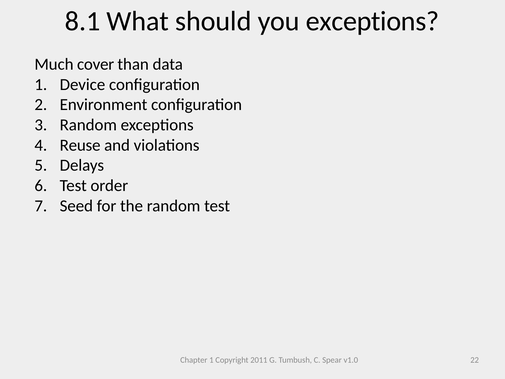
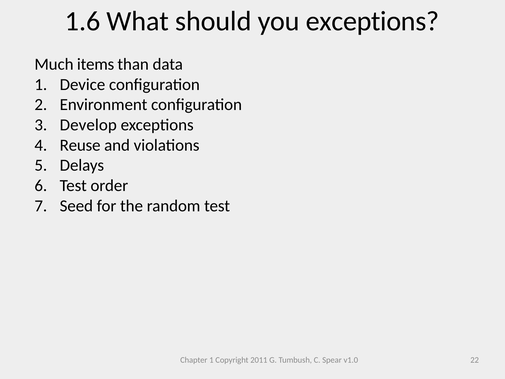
8.1: 8.1 -> 1.6
cover: cover -> items
Random at (88, 125): Random -> Develop
